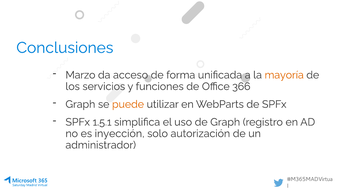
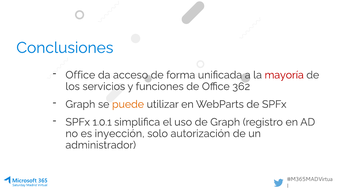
Marzo at (80, 75): Marzo -> Office
mayoría colour: orange -> red
366: 366 -> 362
1.5.1: 1.5.1 -> 1.0.1
